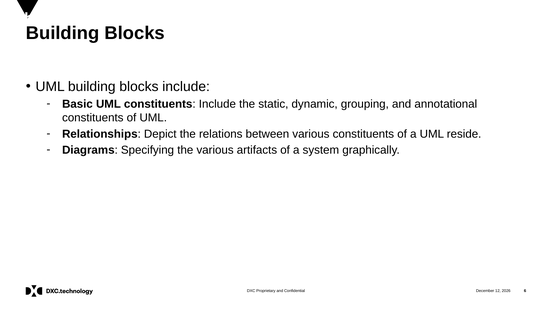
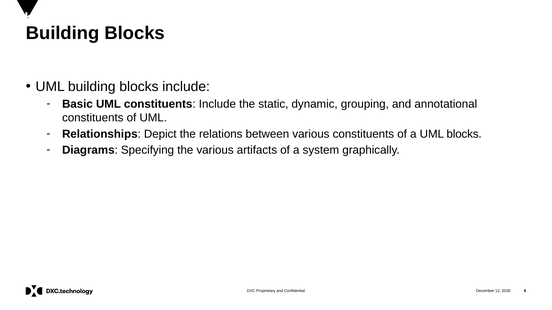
UML reside: reside -> blocks
